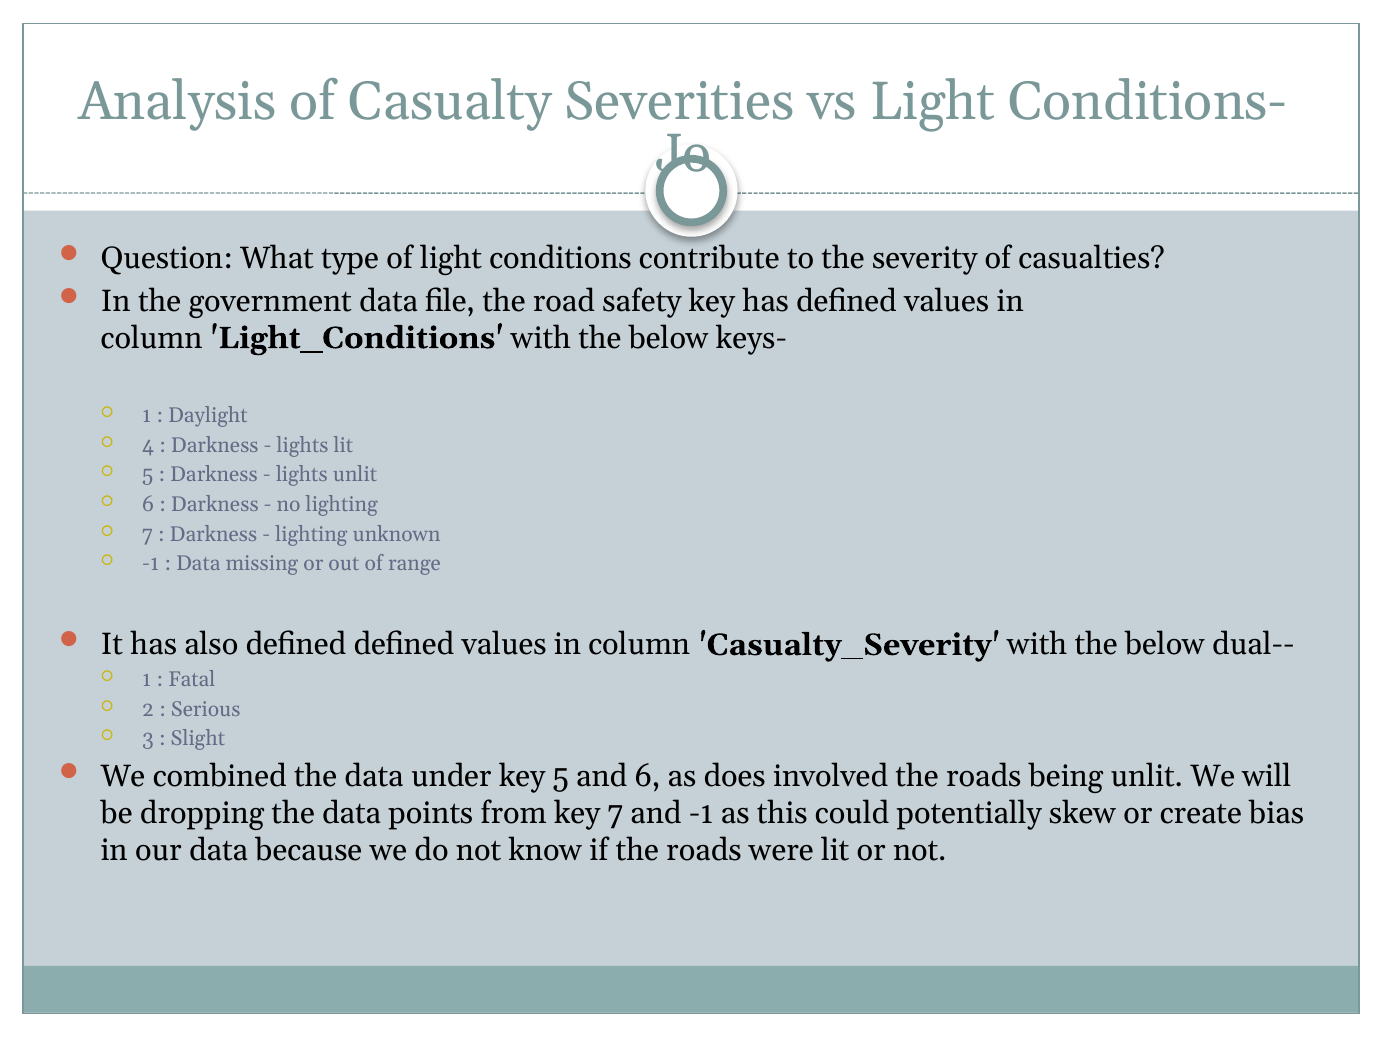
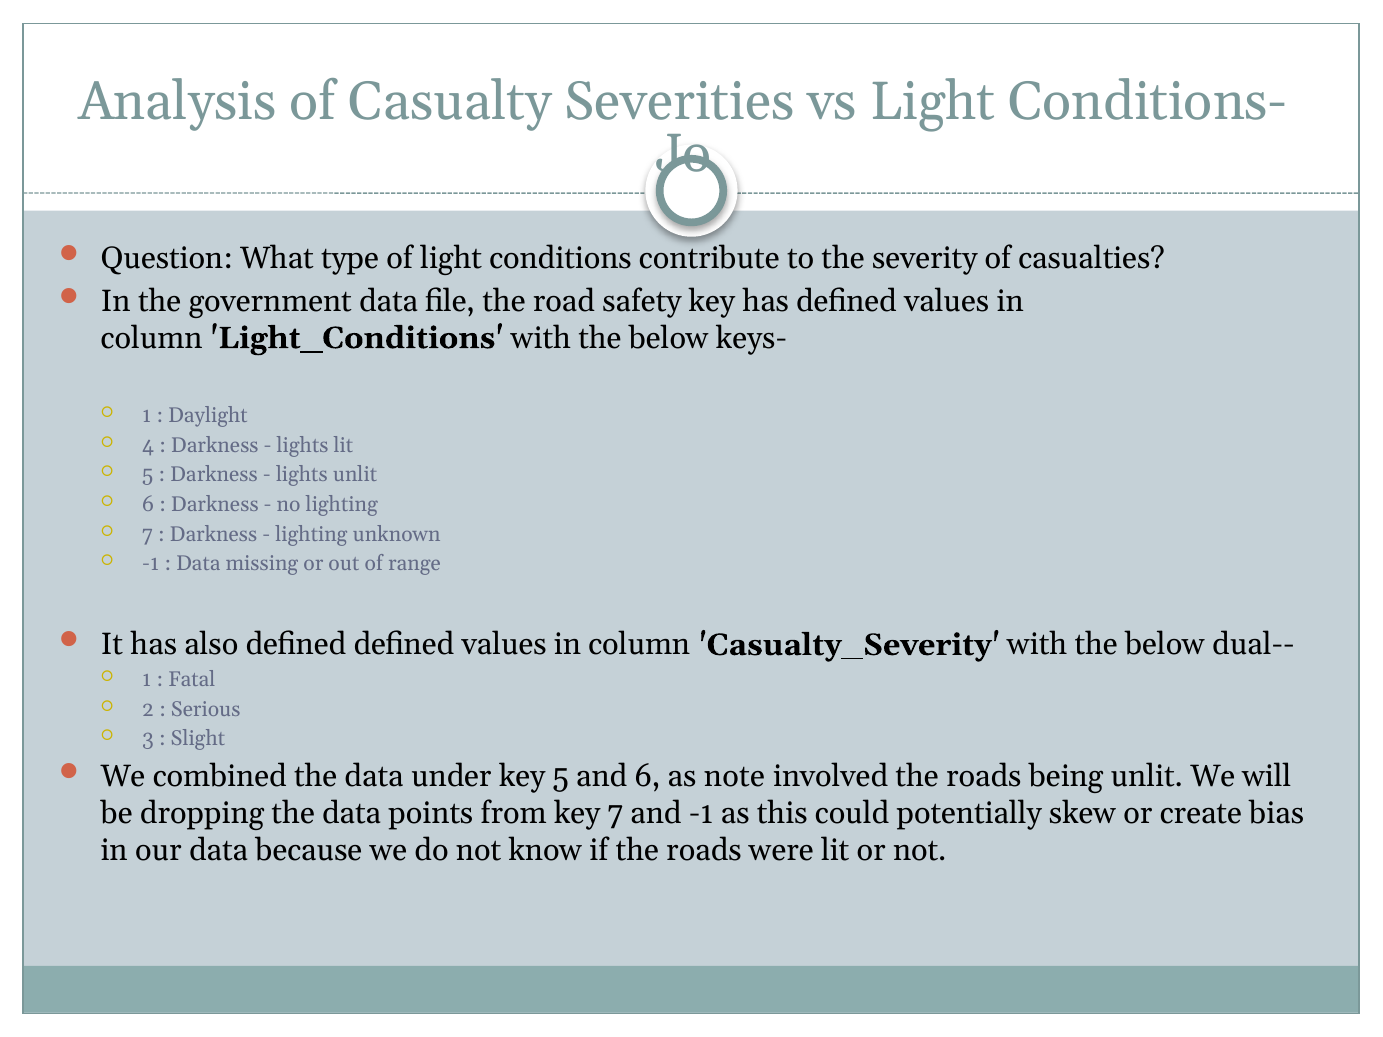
does: does -> note
